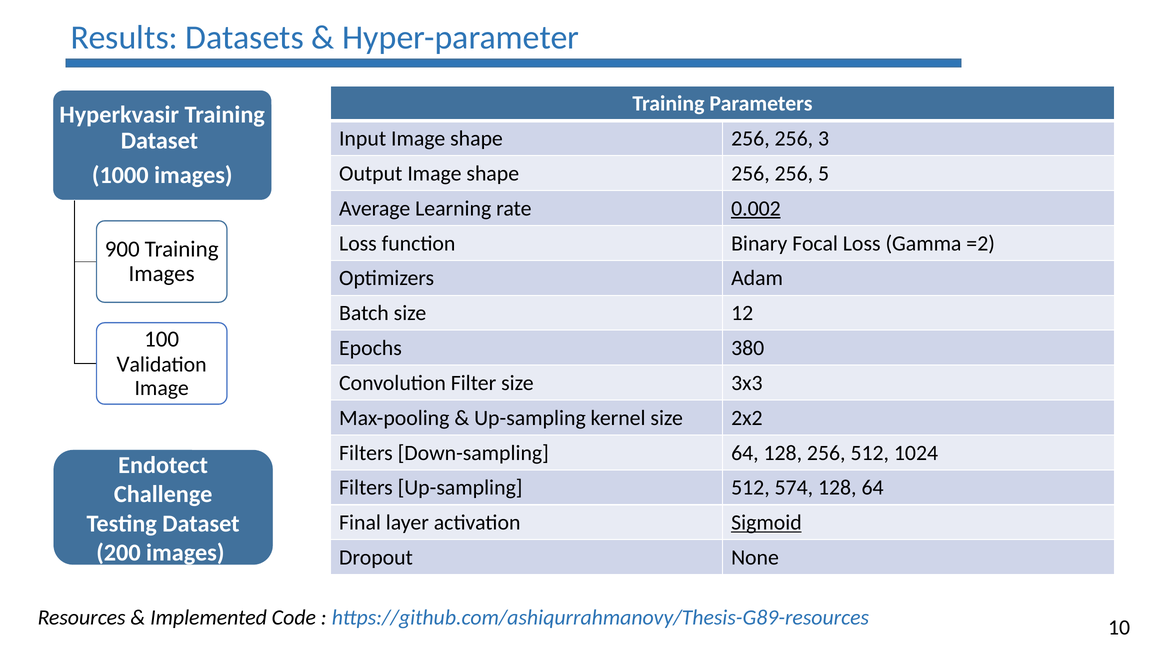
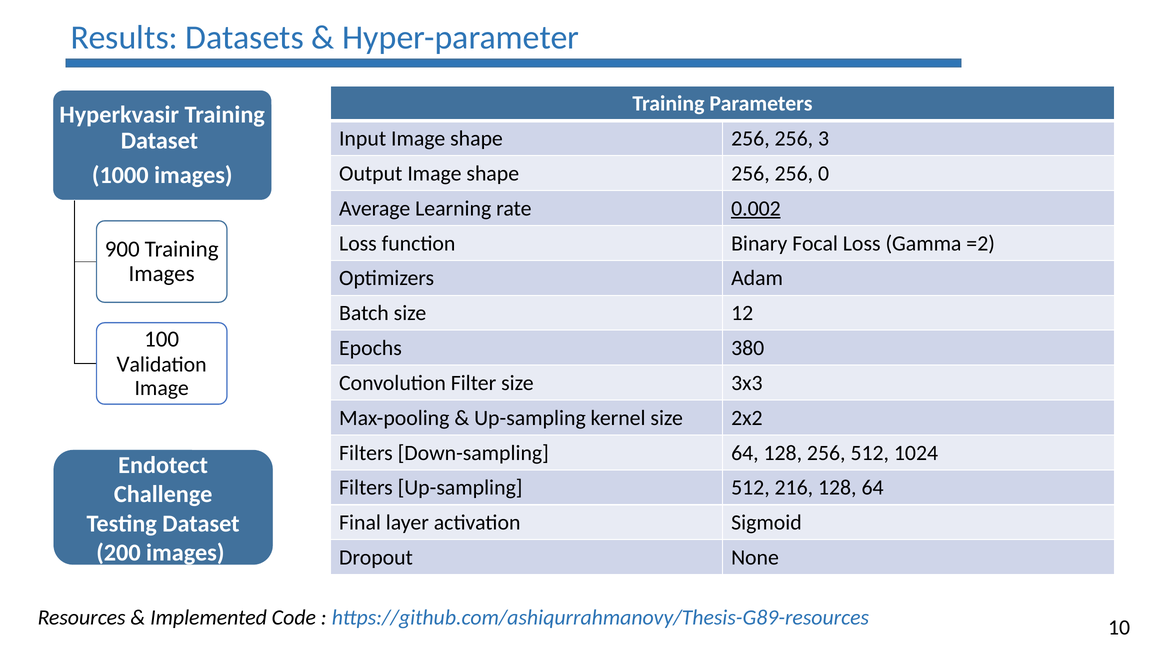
5: 5 -> 0
574: 574 -> 216
Sigmoid underline: present -> none
